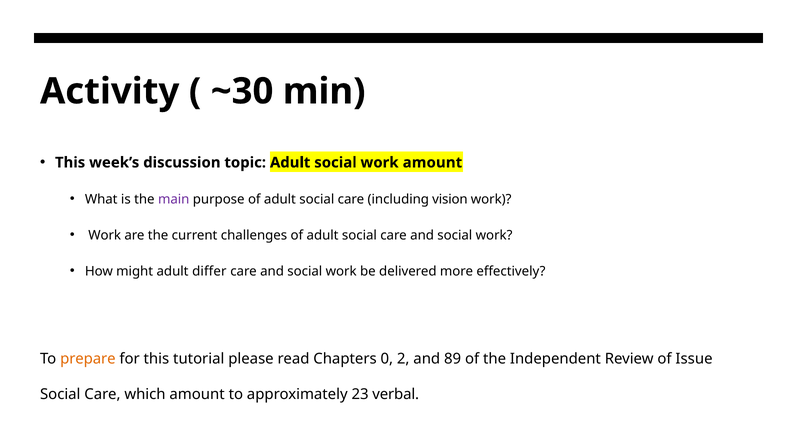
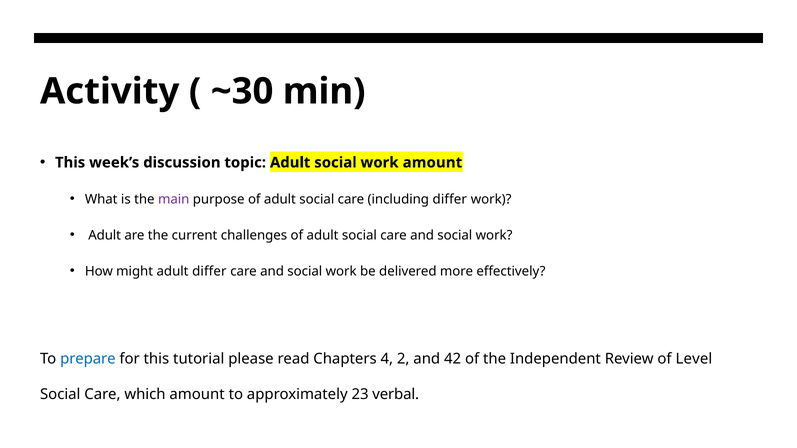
including vision: vision -> differ
Work at (105, 235): Work -> Adult
prepare colour: orange -> blue
0: 0 -> 4
89: 89 -> 42
Issue: Issue -> Level
